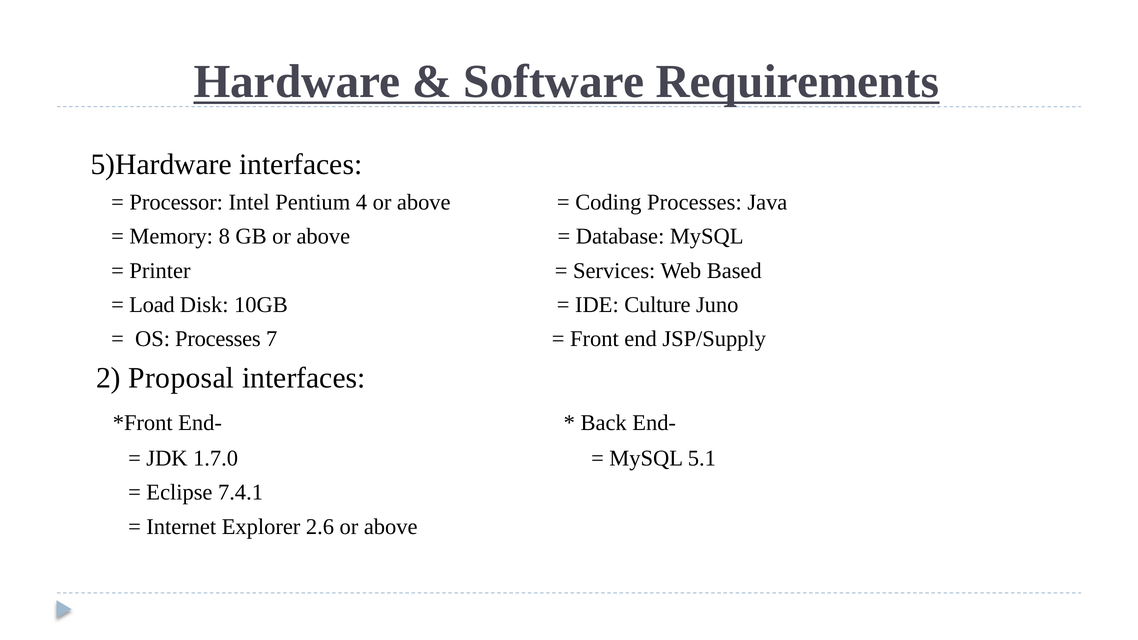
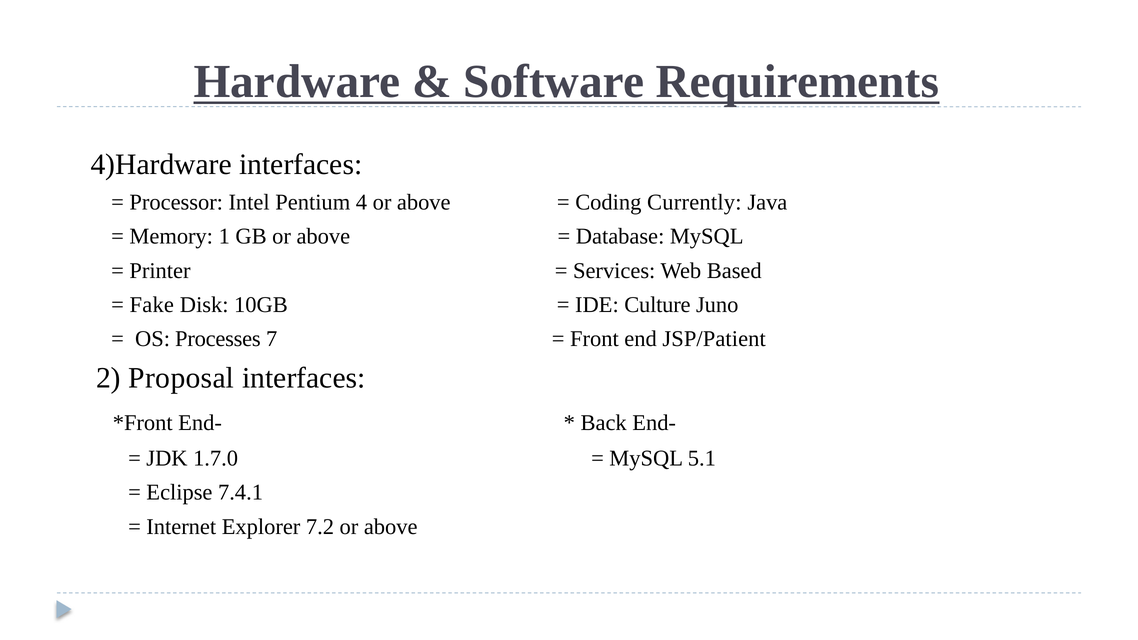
5)Hardware: 5)Hardware -> 4)Hardware
Coding Processes: Processes -> Currently
8: 8 -> 1
Load: Load -> Fake
JSP/Supply: JSP/Supply -> JSP/Patient
2.6: 2.6 -> 7.2
